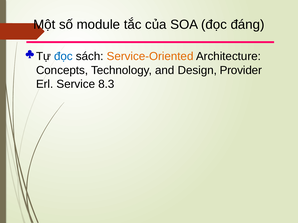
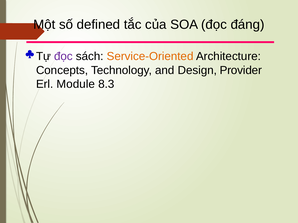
module: module -> defined
đọc at (63, 56) colour: blue -> purple
Service: Service -> Module
